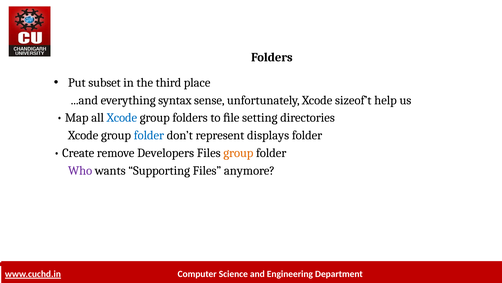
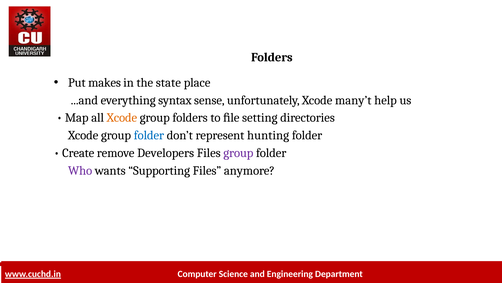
subset: subset -> makes
third: third -> state
sizeof’t: sizeof’t -> many’t
Xcode at (122, 118) colour: blue -> orange
displays: displays -> hunting
group at (238, 153) colour: orange -> purple
